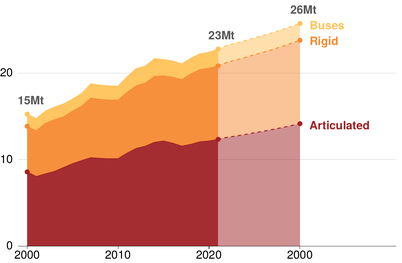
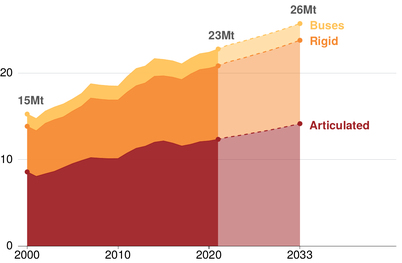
2020 2000: 2000 -> 2033
